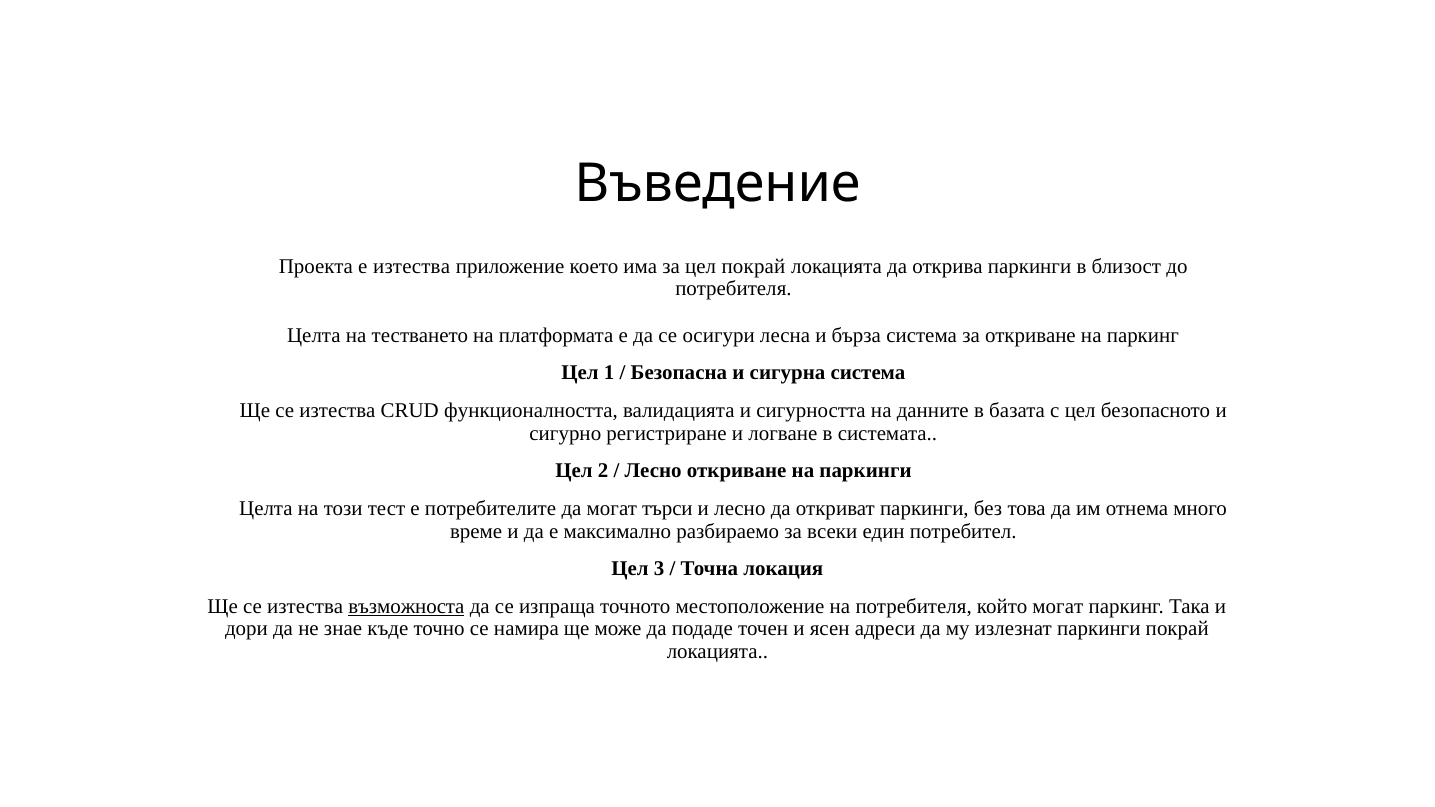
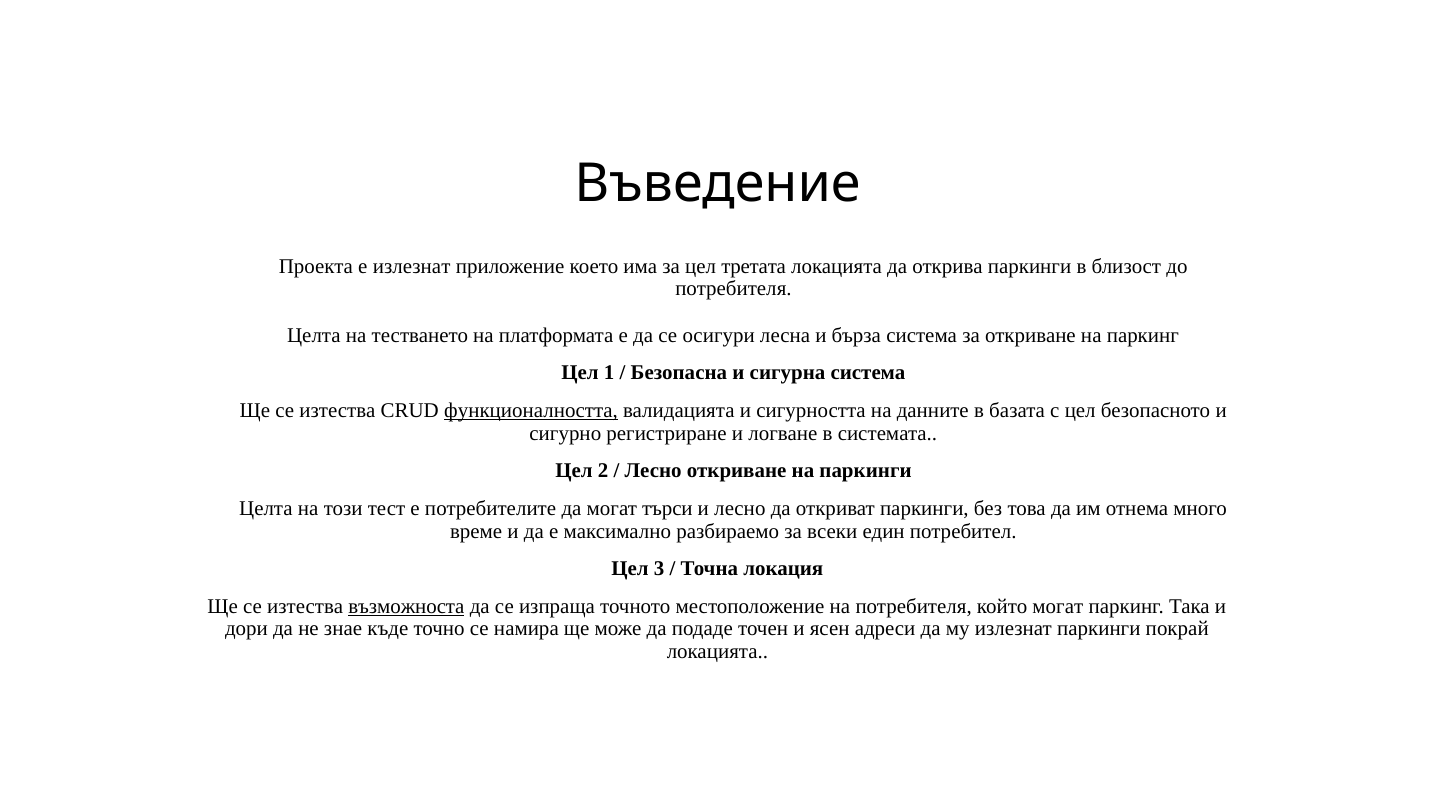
е изтества: изтества -> излезнат
цел покрай: покрай -> третата
функционалността underline: none -> present
